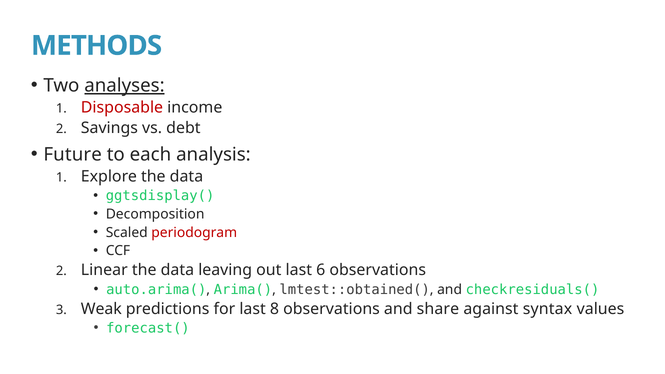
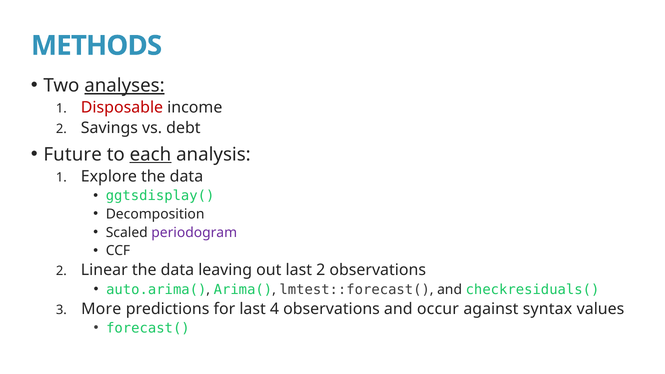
each underline: none -> present
periodogram colour: red -> purple
last 6: 6 -> 2
lmtest::obtained(: lmtest::obtained( -> lmtest::forecast(
Weak: Weak -> More
8: 8 -> 4
share: share -> occur
